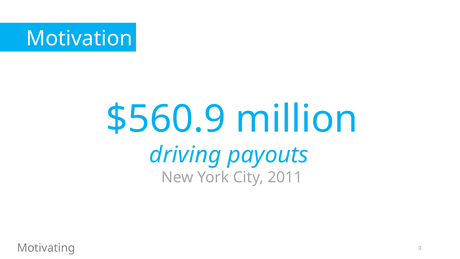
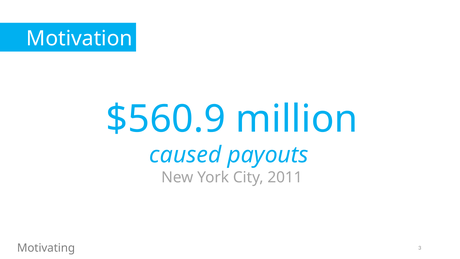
driving: driving -> caused
